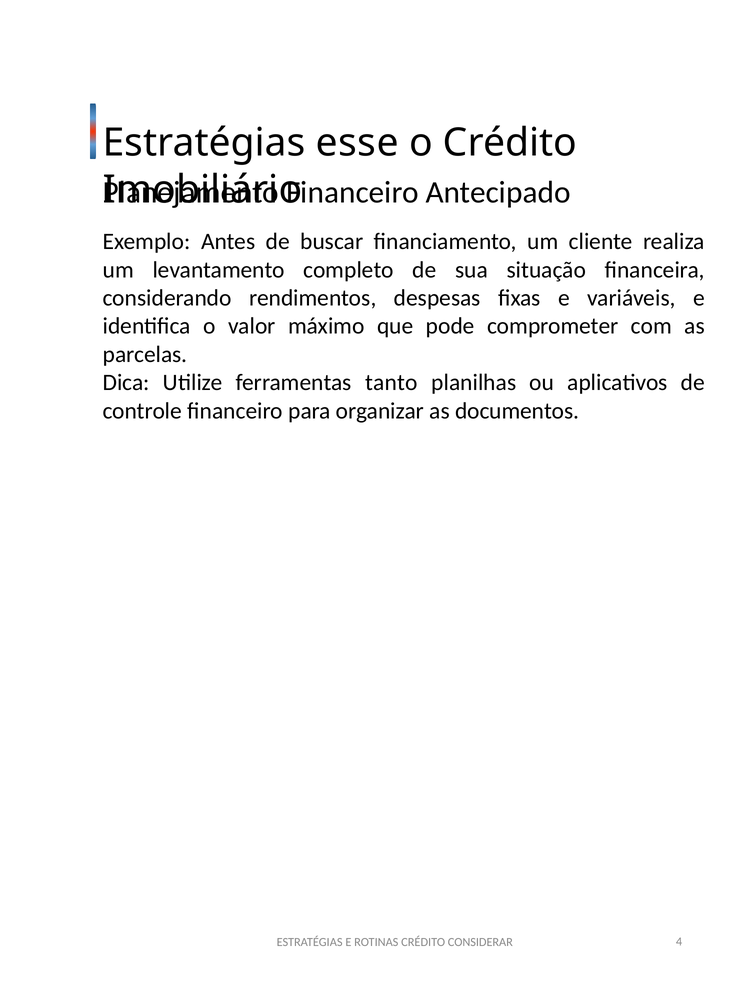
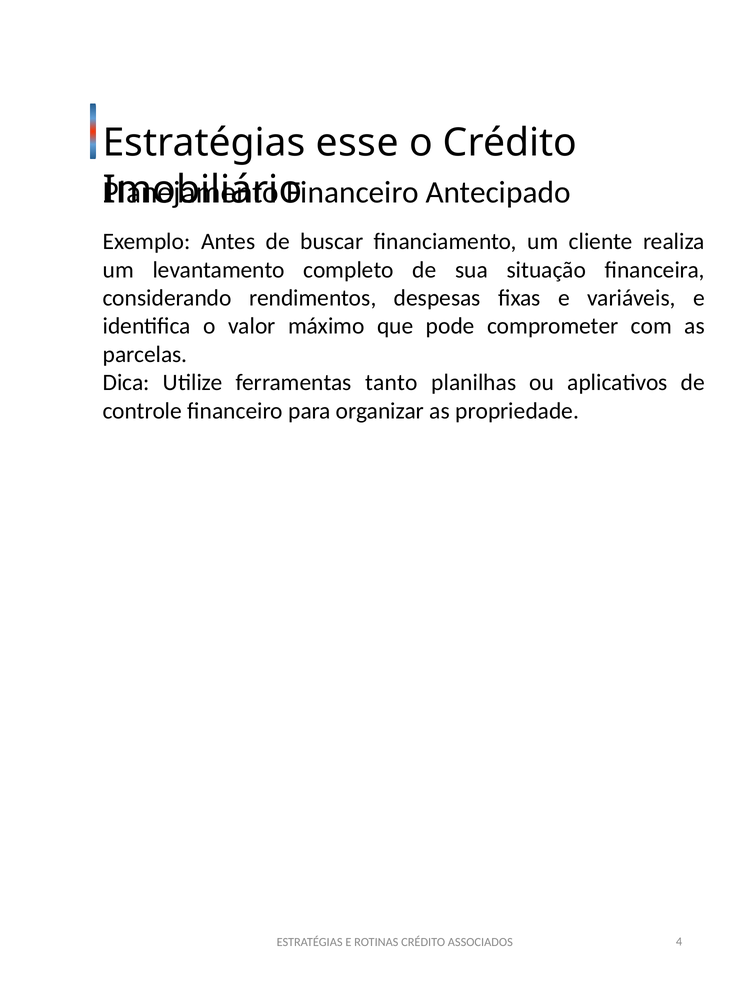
documentos: documentos -> propriedade
CONSIDERAR: CONSIDERAR -> ASSOCIADOS
